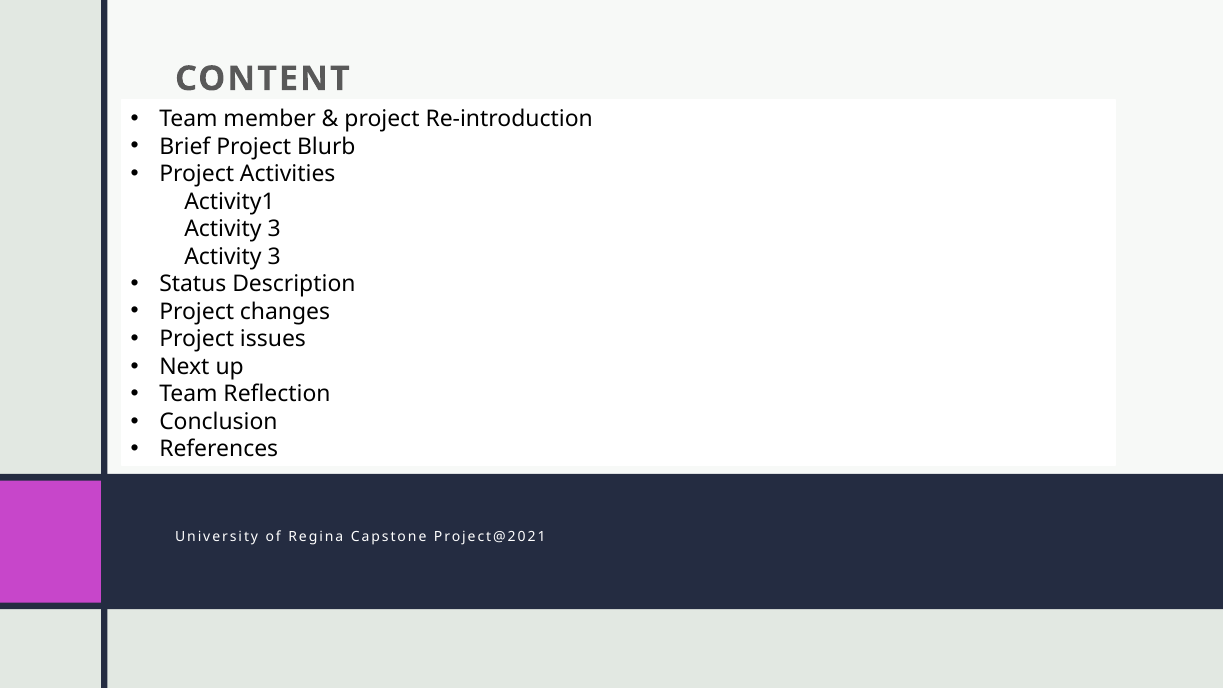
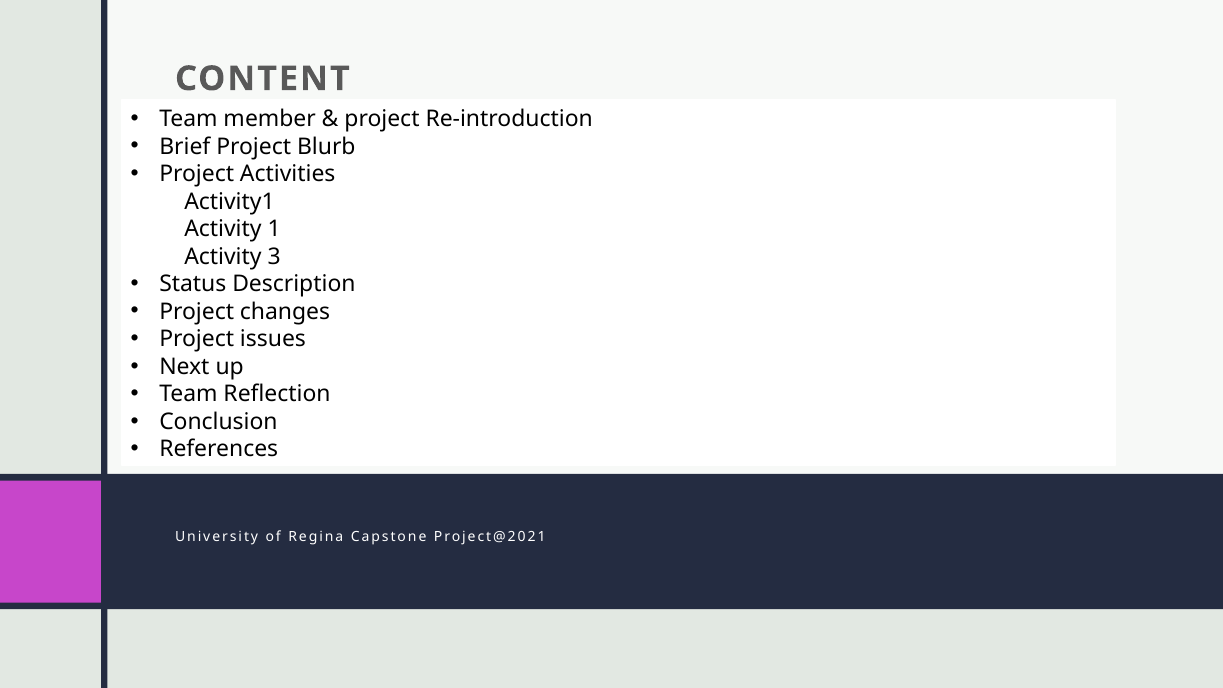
3 at (274, 229): 3 -> 1
